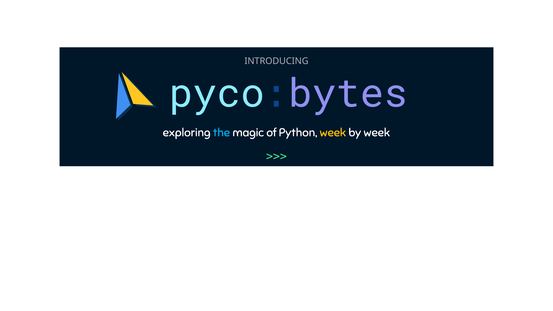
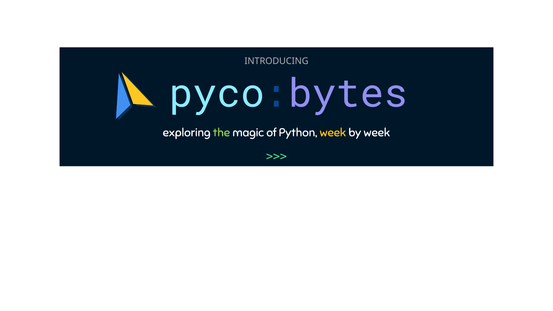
the colour: light blue -> light green
